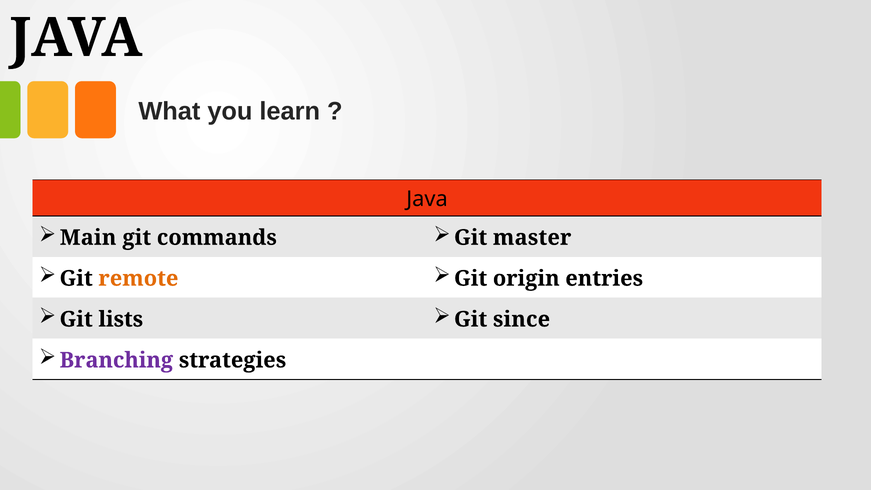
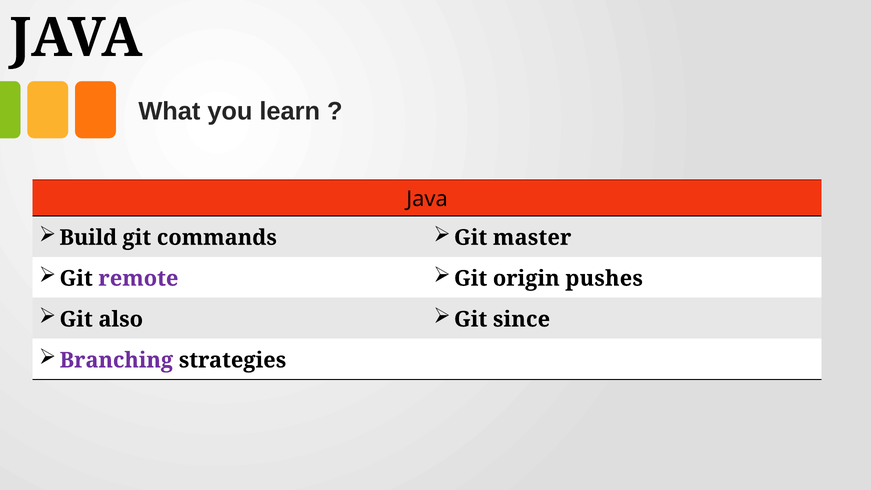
Main: Main -> Build
remote colour: orange -> purple
entries: entries -> pushes
lists: lists -> also
